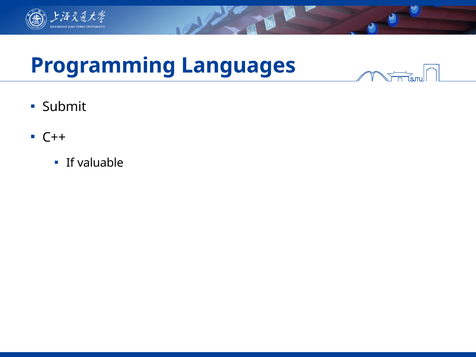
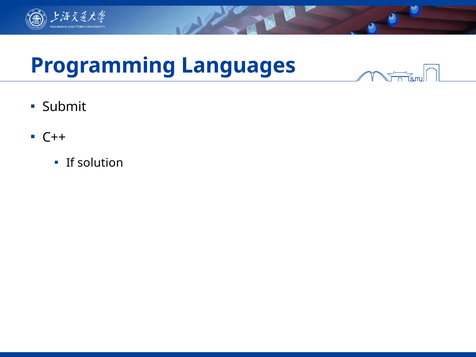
valuable: valuable -> solution
